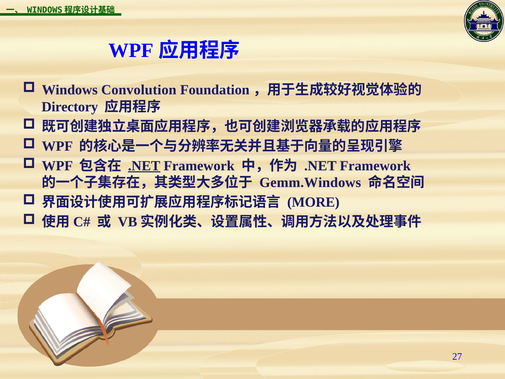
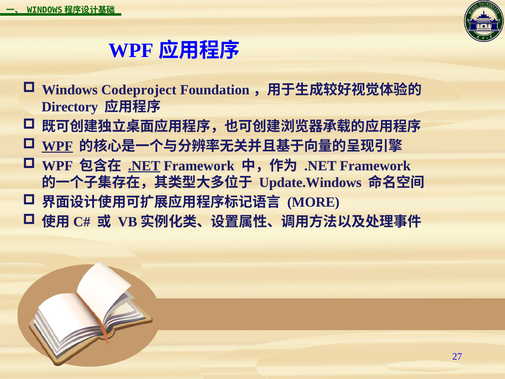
Convolution: Convolution -> Codeproject
WPF at (57, 146) underline: none -> present
Gemm.Windows: Gemm.Windows -> Update.Windows
